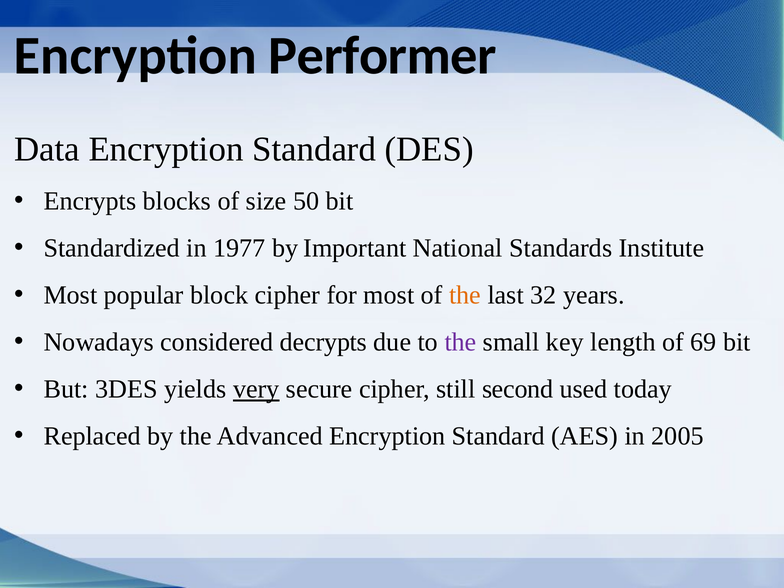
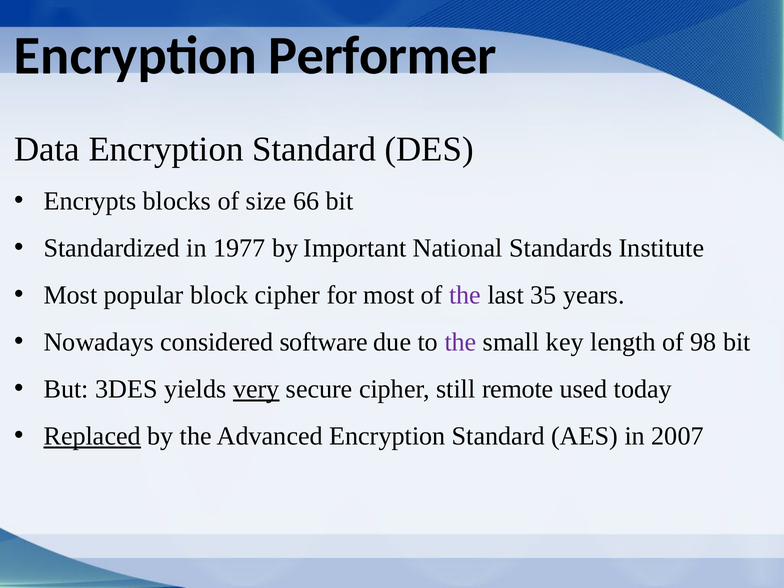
50: 50 -> 66
the at (465, 295) colour: orange -> purple
32: 32 -> 35
decrypts: decrypts -> software
69: 69 -> 98
second: second -> remote
Replaced underline: none -> present
2005: 2005 -> 2007
